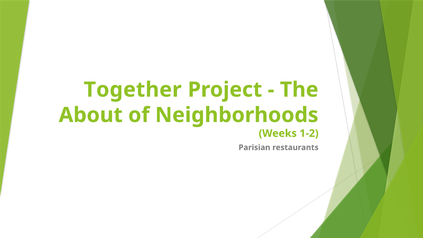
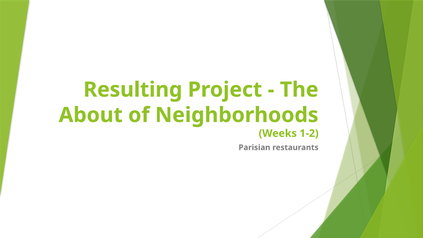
Together: Together -> Resulting
